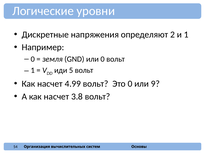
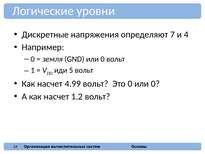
2: 2 -> 7
1: 1 -> 4
0 или 9: 9 -> 0
3.8: 3.8 -> 1.2
